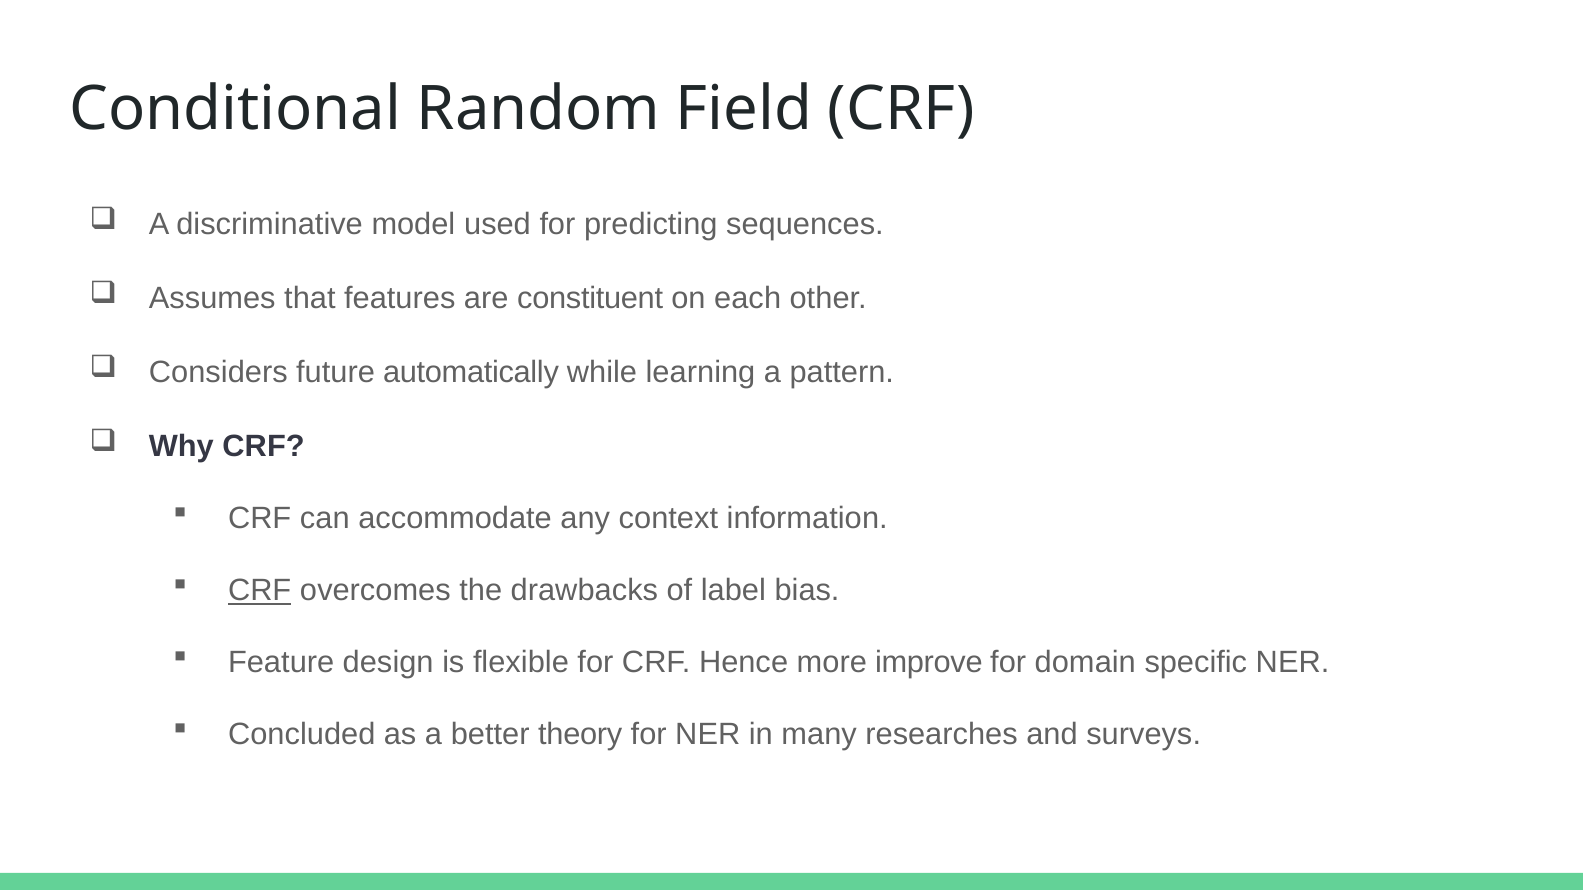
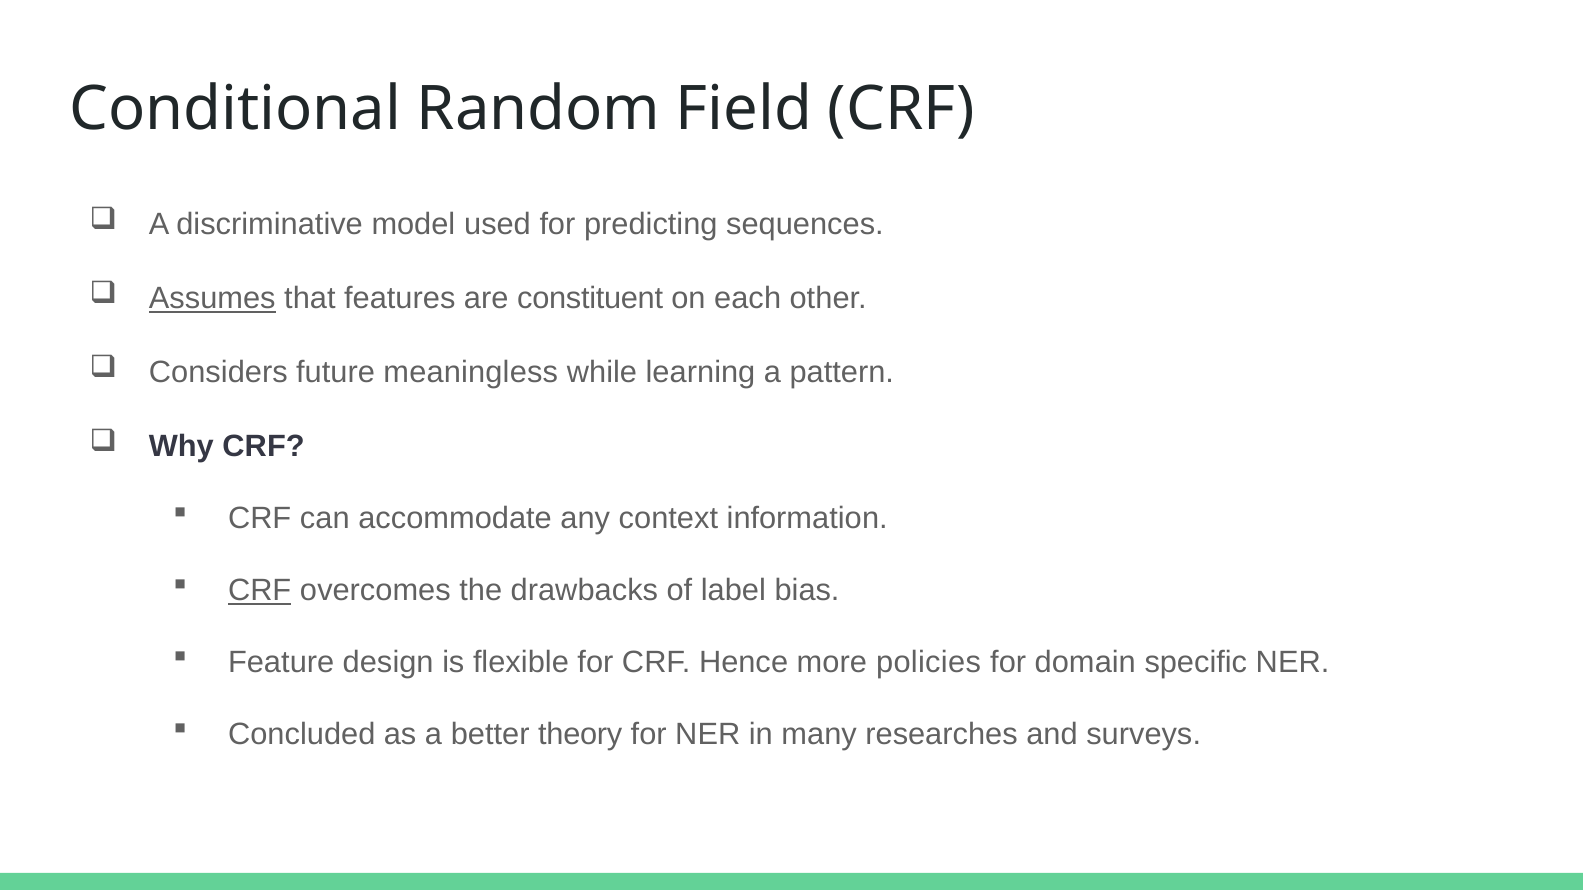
Assumes underline: none -> present
automatically: automatically -> meaningless
improve: improve -> policies
